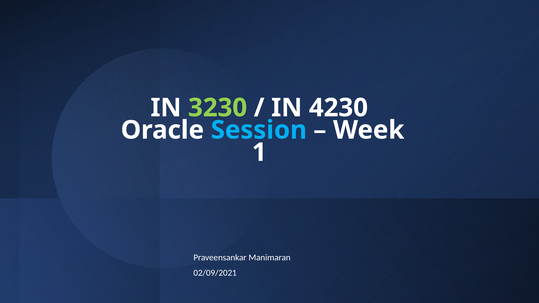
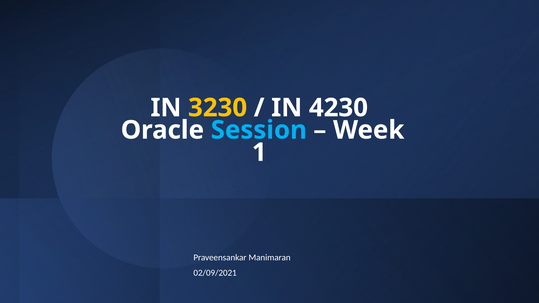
3230 colour: light green -> yellow
